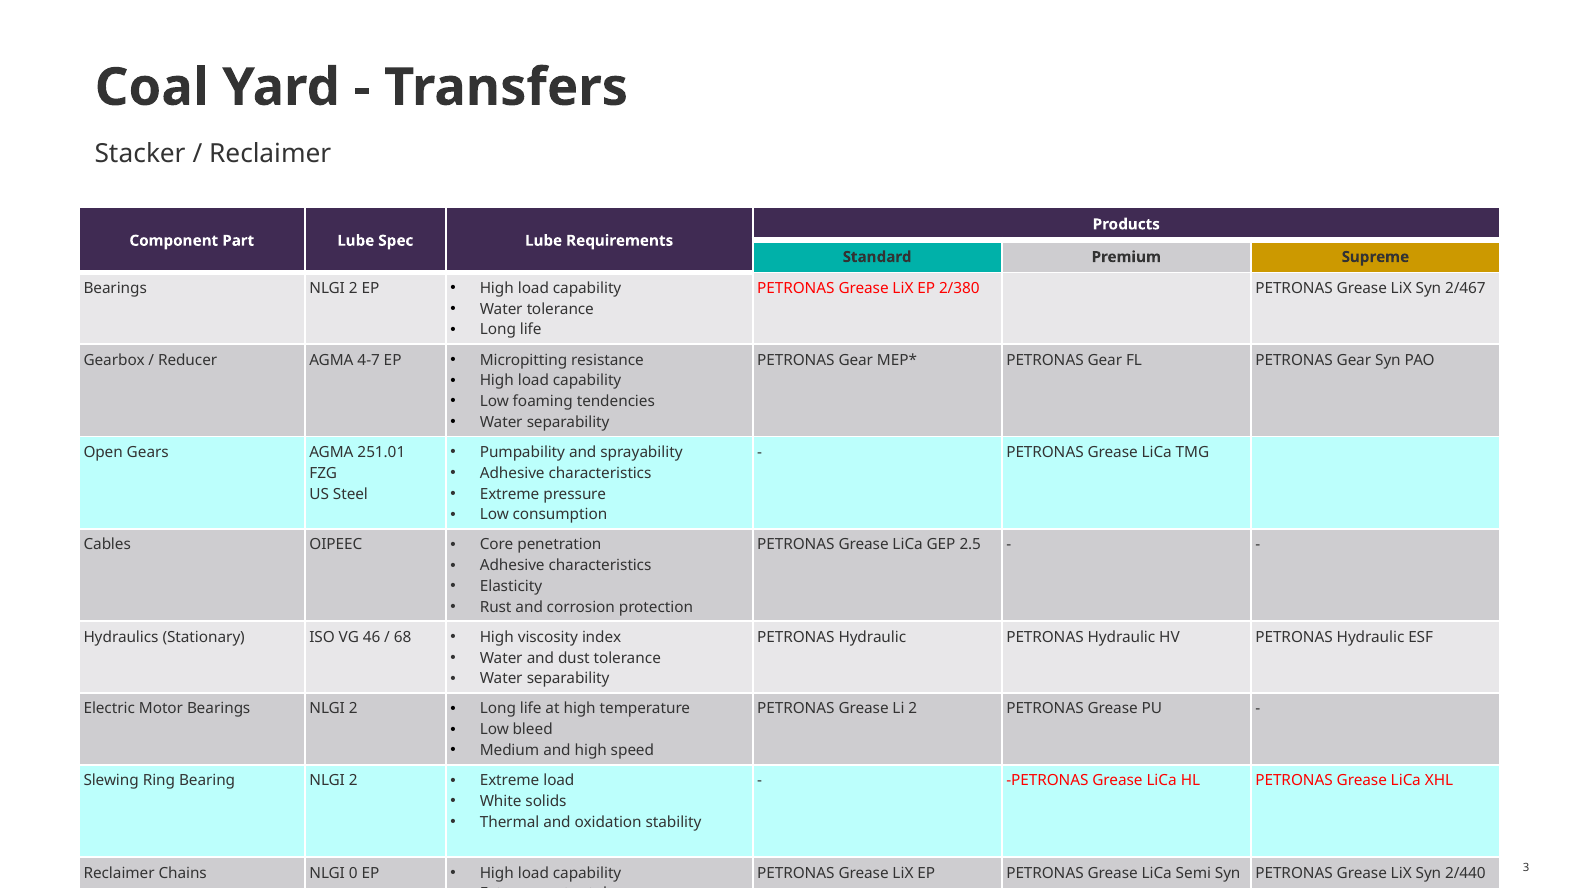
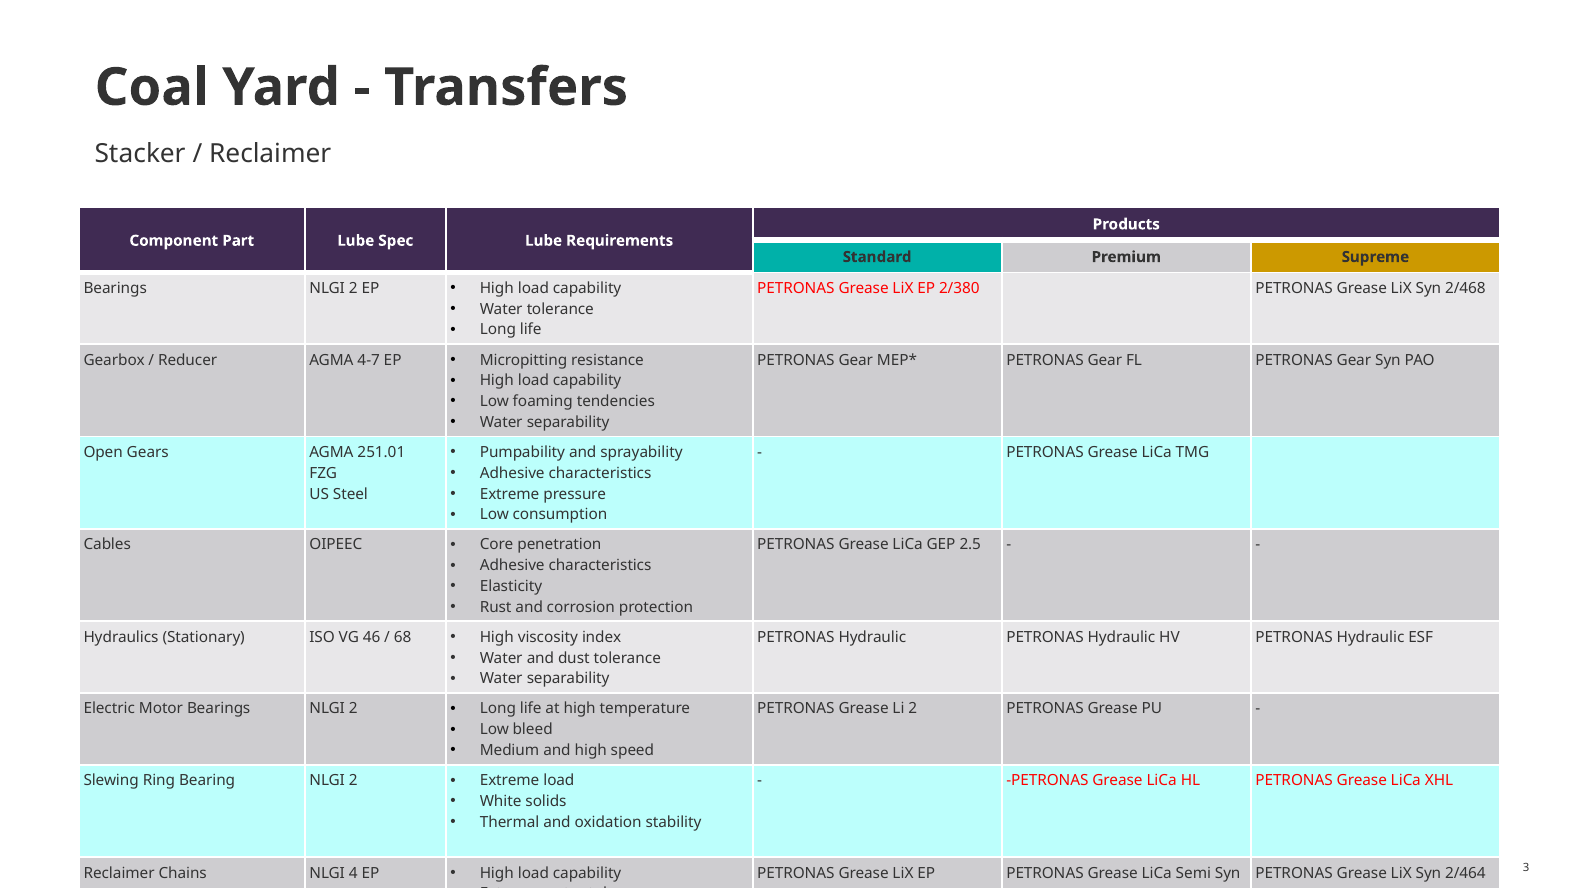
2/467: 2/467 -> 2/468
0: 0 -> 4
2/440: 2/440 -> 2/464
